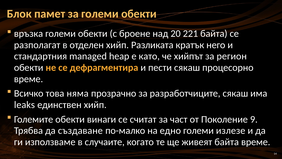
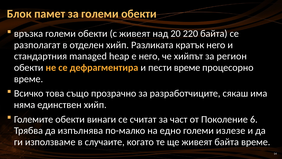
с броене: броене -> живеят
221: 221 -> 220
е като: като -> него
пести сякаш: сякаш -> време
няма: няма -> също
leaks: leaks -> няма
9: 9 -> 6
създаване: създаване -> изпълнява
